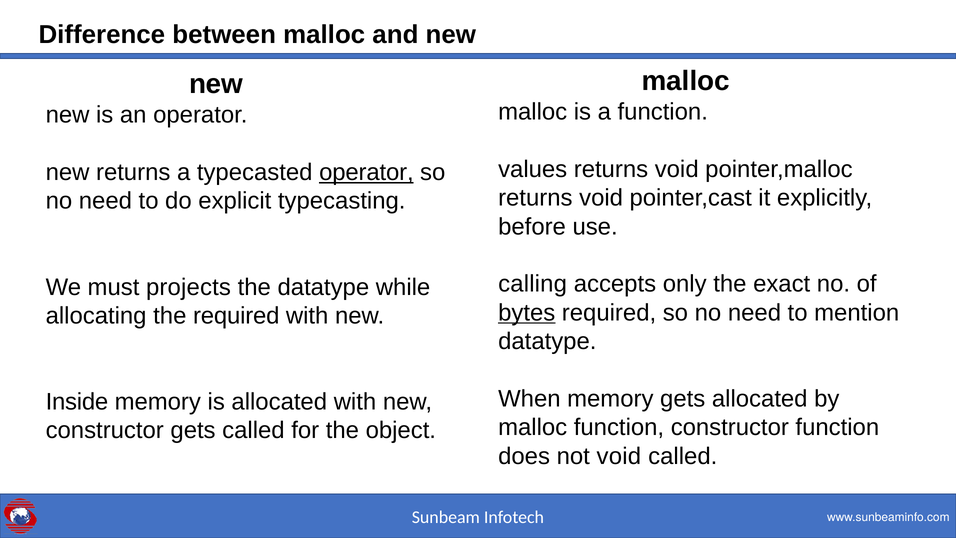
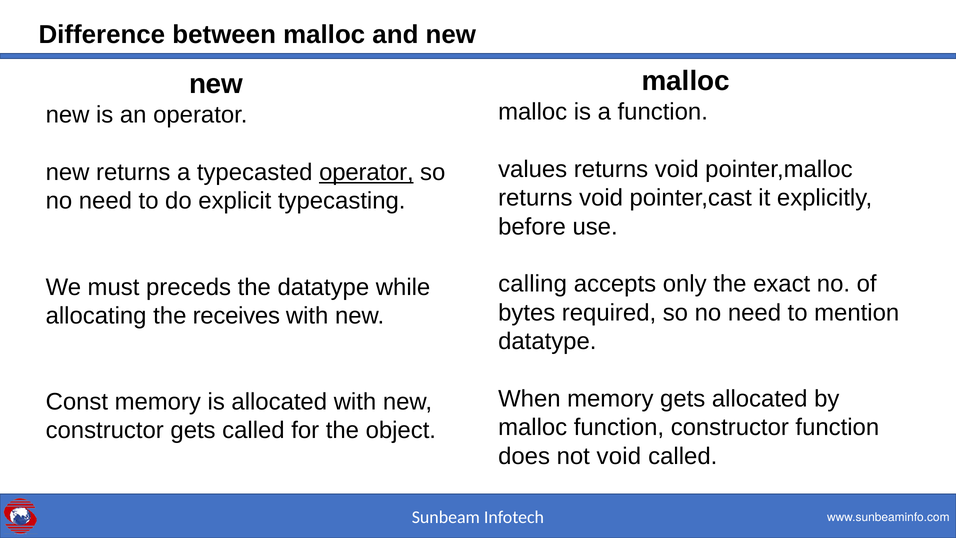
projects: projects -> preceds
bytes underline: present -> none
the required: required -> receives
Inside: Inside -> Const
